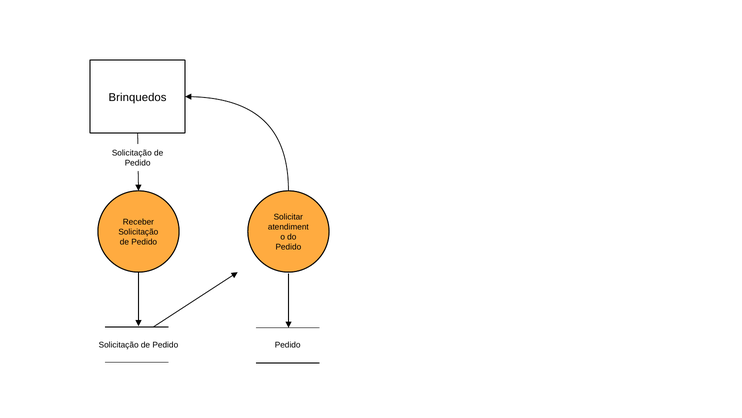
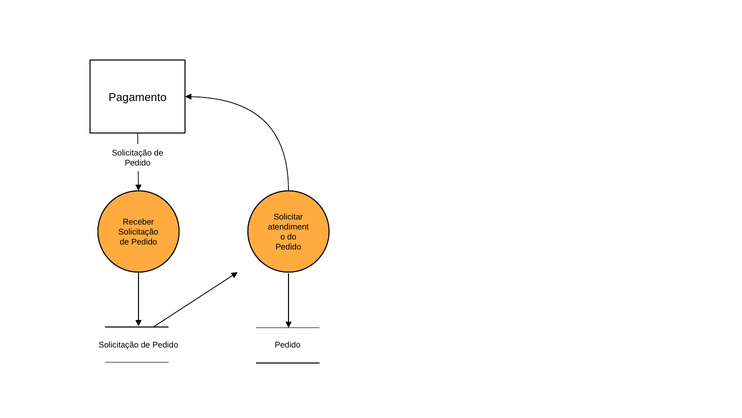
Brinquedos: Brinquedos -> Pagamento
